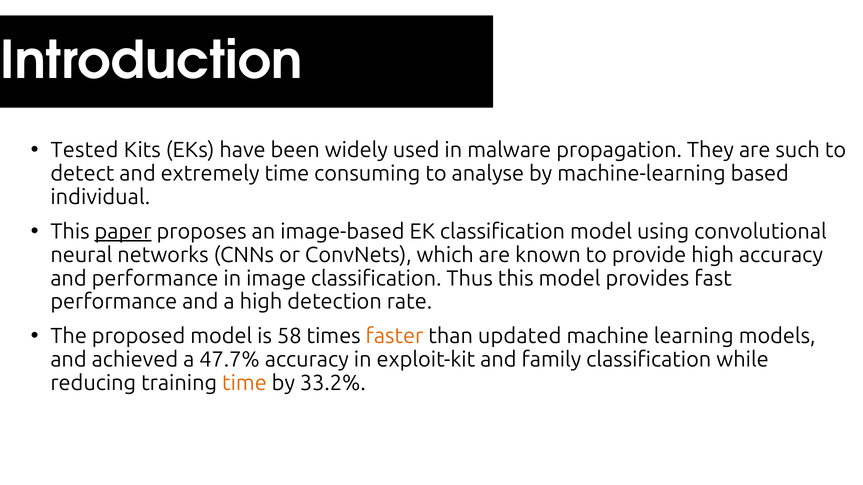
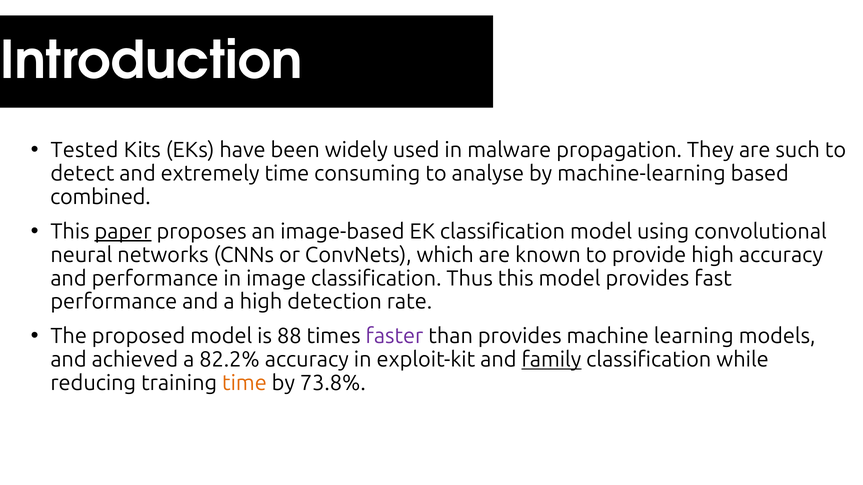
individual: individual -> combined
58: 58 -> 88
faster colour: orange -> purple
than updated: updated -> provides
47.7%: 47.7% -> 82.2%
family underline: none -> present
33.2%: 33.2% -> 73.8%
